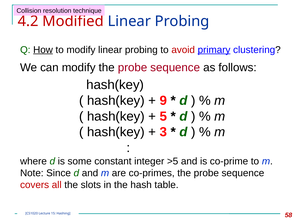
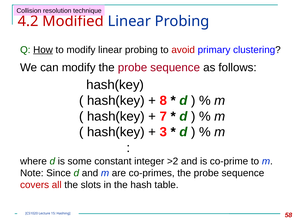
primary underline: present -> none
9: 9 -> 8
5: 5 -> 7
>5: >5 -> >2
